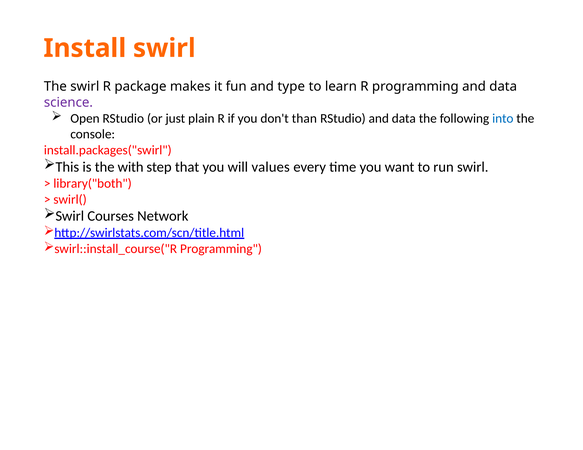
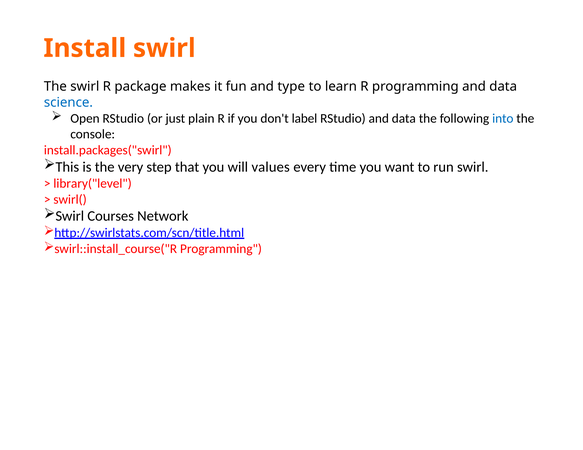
science colour: purple -> blue
than: than -> label
with: with -> very
library("both: library("both -> library("level
